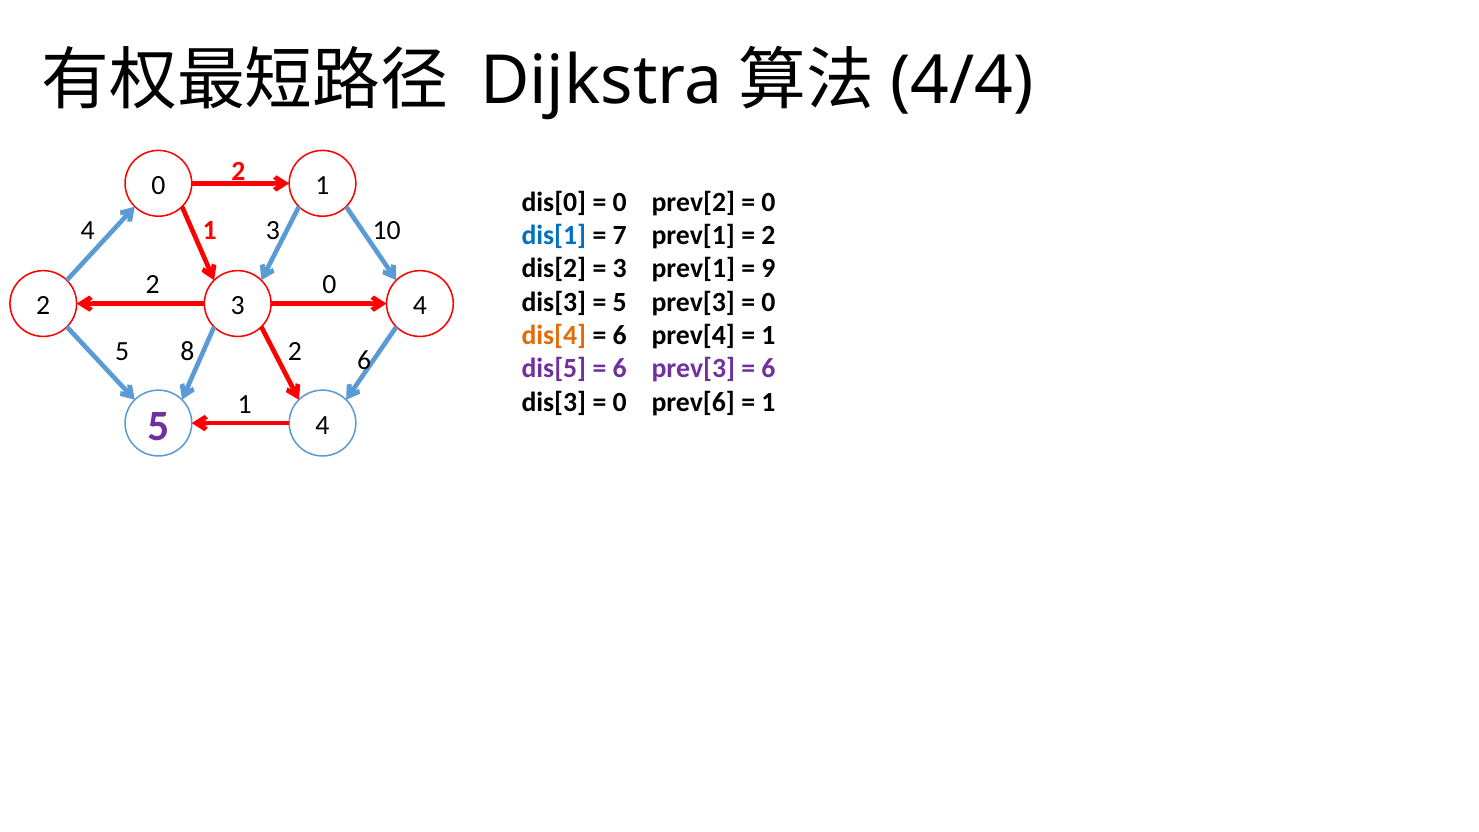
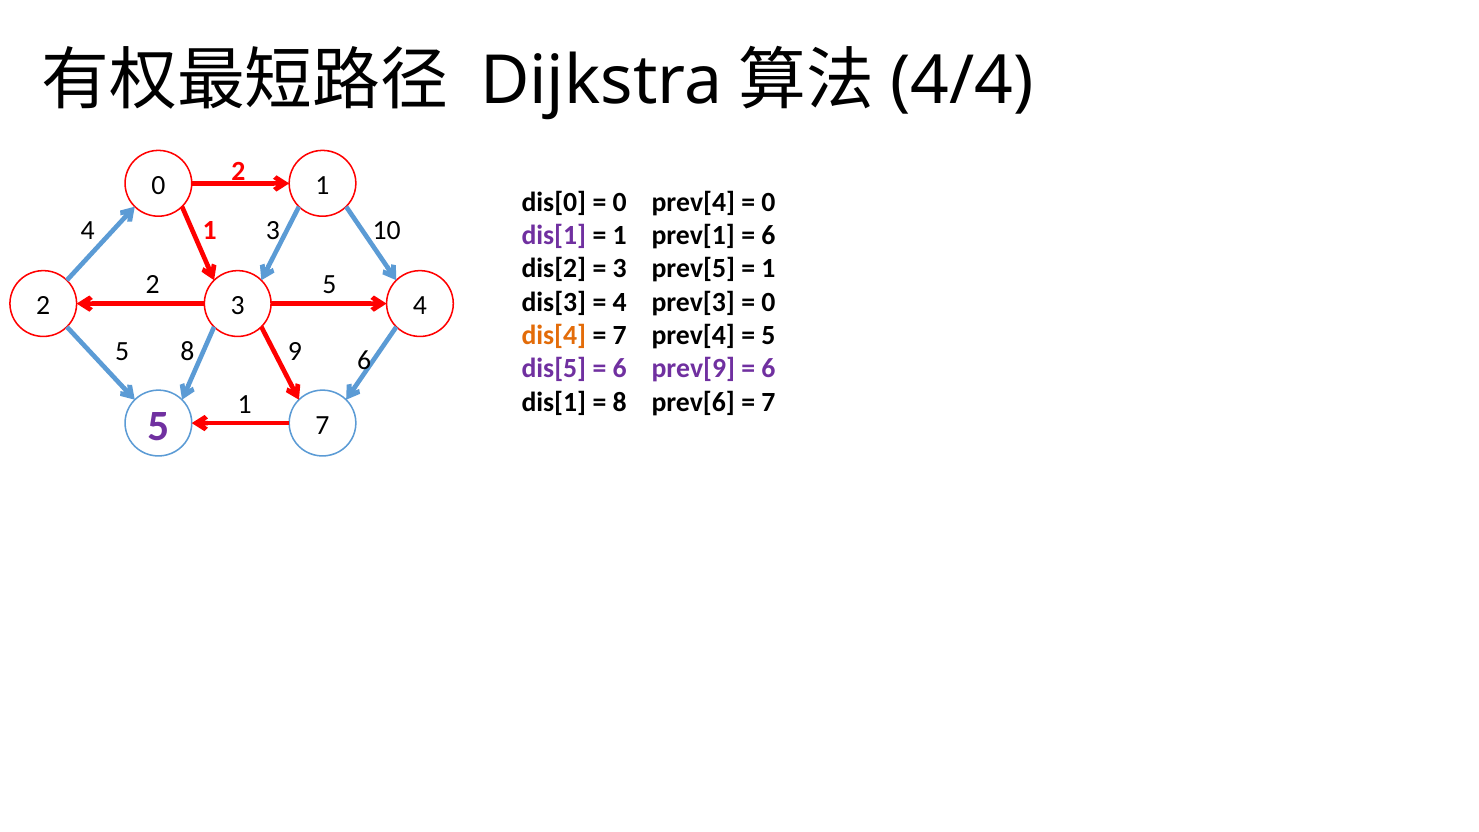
0 prev[2: prev[2 -> prev[4
dis[1 at (554, 236) colour: blue -> purple
7 at (620, 236): 7 -> 1
2 at (768, 236): 2 -> 6
3 prev[1: prev[1 -> prev[5
9 at (768, 269): 9 -> 1
2 0: 0 -> 5
5 at (620, 302): 5 -> 4
6 at (620, 335): 6 -> 7
1 at (768, 335): 1 -> 5
8 2: 2 -> 9
6 prev[3: prev[3 -> prev[9
dis[3 at (554, 402): dis[3 -> dis[1
0 at (620, 402): 0 -> 8
1 at (768, 402): 1 -> 7
5 4: 4 -> 7
